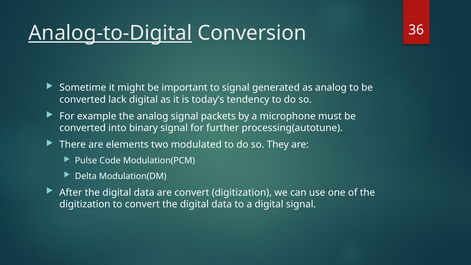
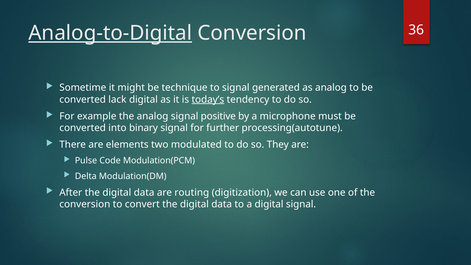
important: important -> technique
today’s underline: none -> present
packets: packets -> positive
are convert: convert -> routing
digitization at (85, 204): digitization -> conversion
